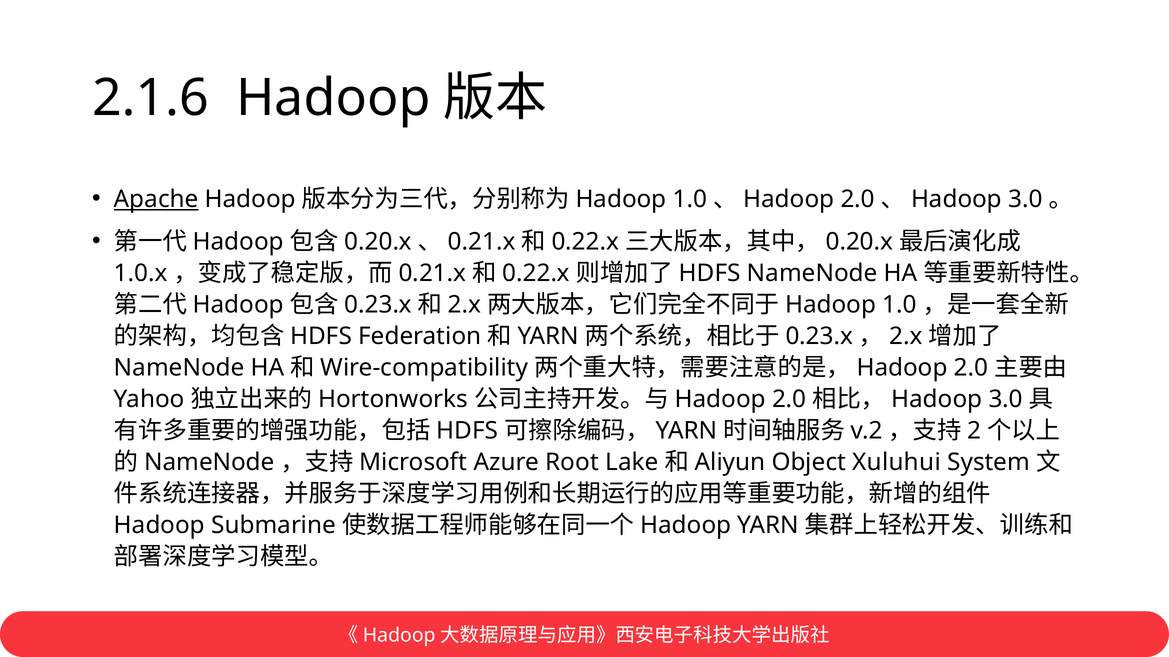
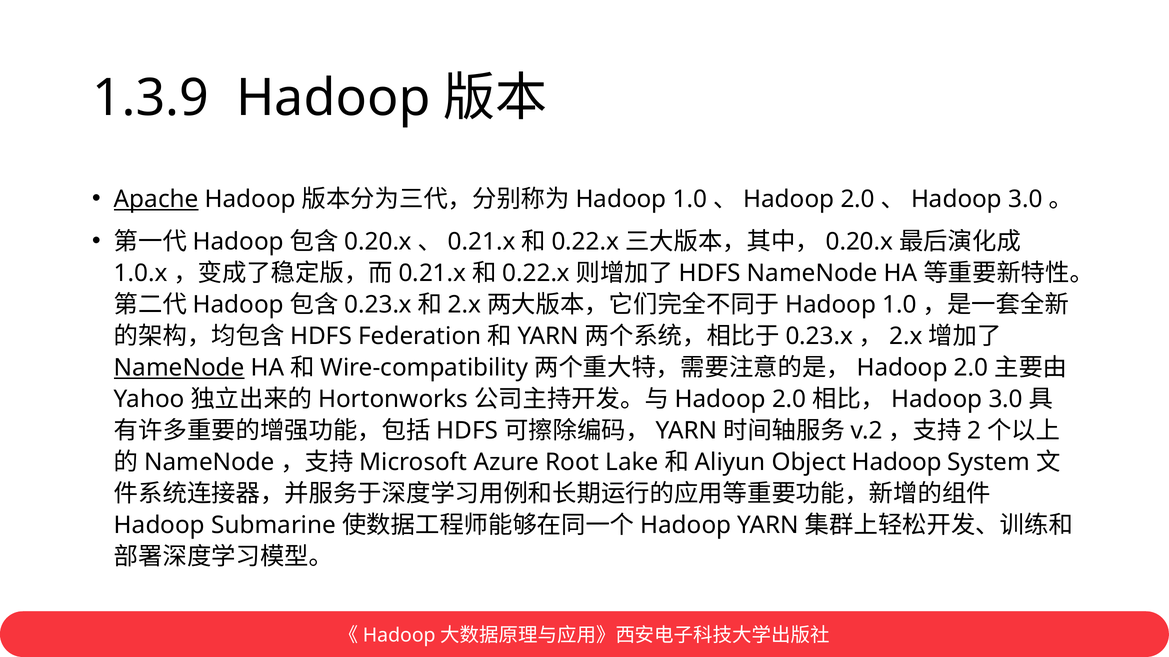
2.1.6: 2.1.6 -> 1.3.9
NameNode at (179, 368) underline: none -> present
Object Xuluhui: Xuluhui -> Hadoop
